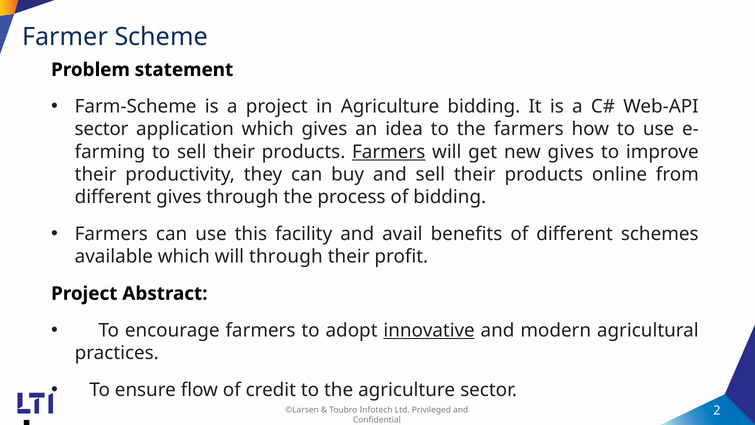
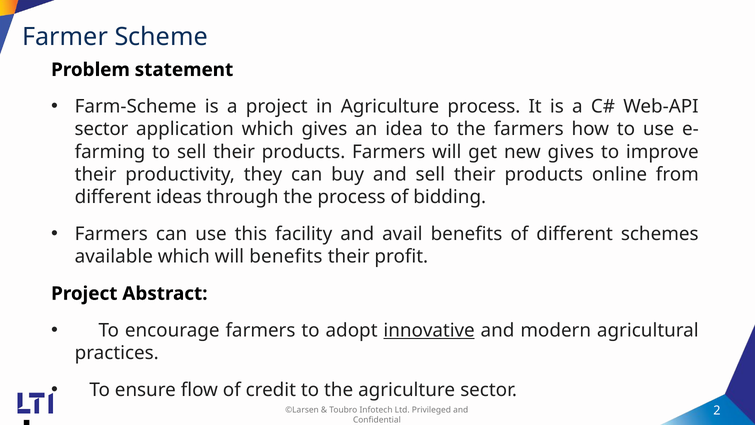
Agriculture bidding: bidding -> process
Farmers at (389, 152) underline: present -> none
different gives: gives -> ideas
will through: through -> benefits
